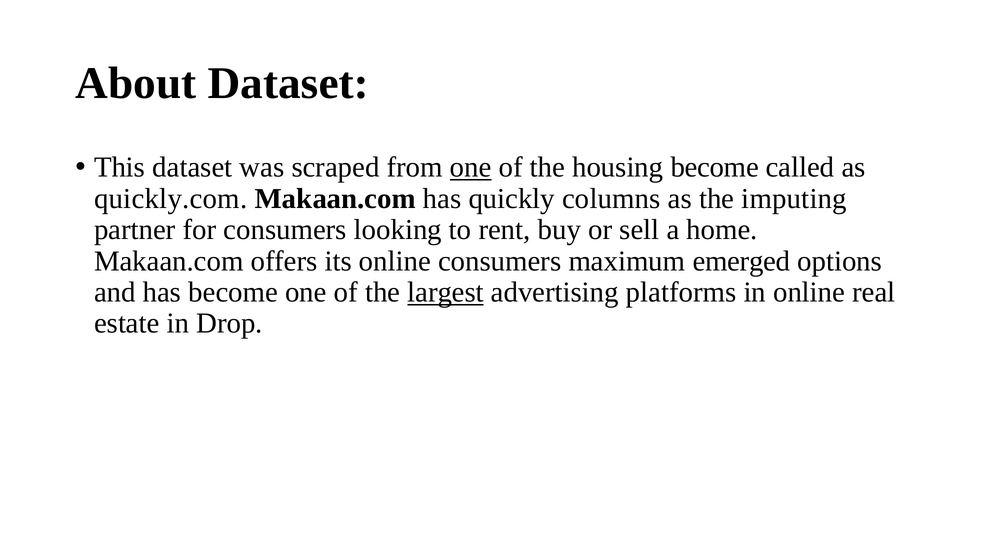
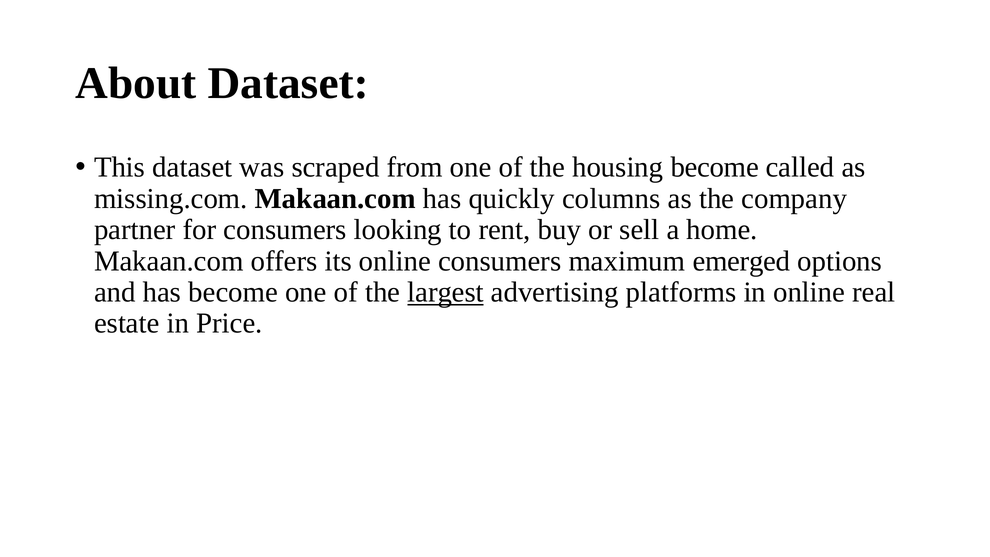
one at (471, 167) underline: present -> none
quickly.com: quickly.com -> missing.com
imputing: imputing -> company
Drop: Drop -> Price
